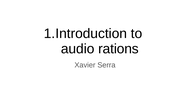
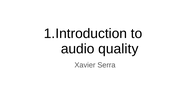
rations: rations -> quality
